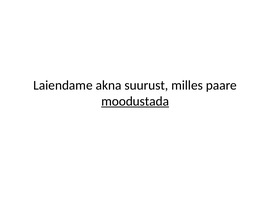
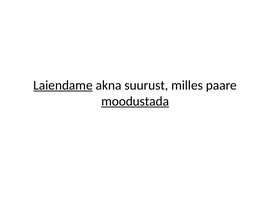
Laiendame underline: none -> present
